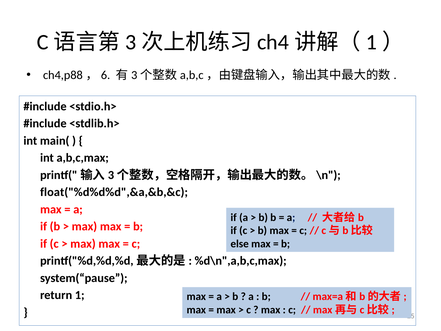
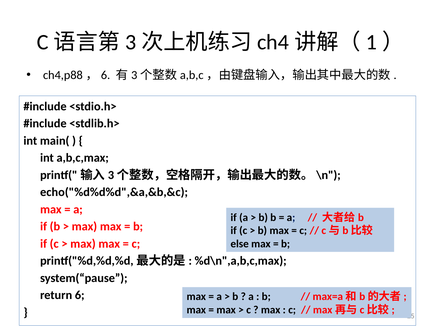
float("%d%d%d",&a,&b,&c: float("%d%d%d",&a,&b,&c -> echo("%d%d%d",&a,&b,&c
1: 1 -> 6
